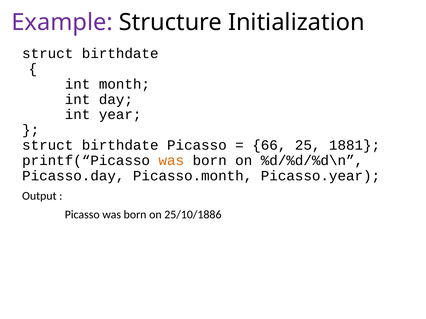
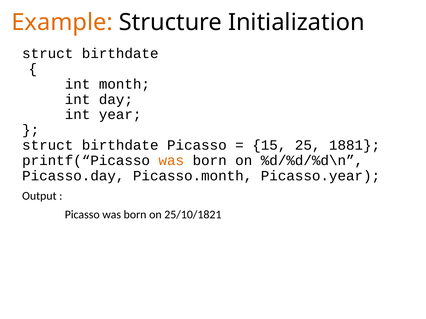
Example colour: purple -> orange
66: 66 -> 15
25/10/1886: 25/10/1886 -> 25/10/1821
